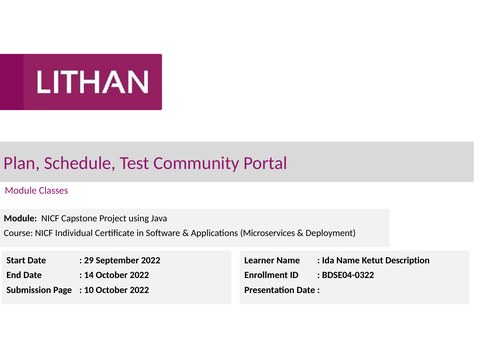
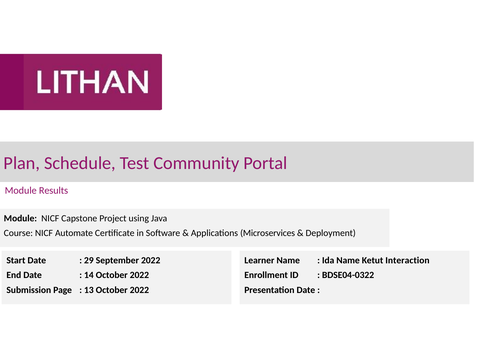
Classes: Classes -> Results
Individual: Individual -> Automate
Description: Description -> Interaction
10: 10 -> 13
